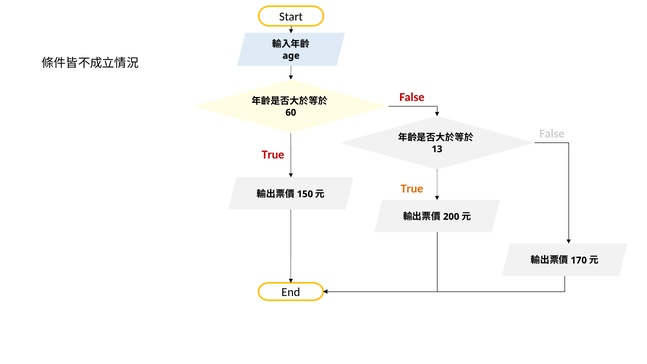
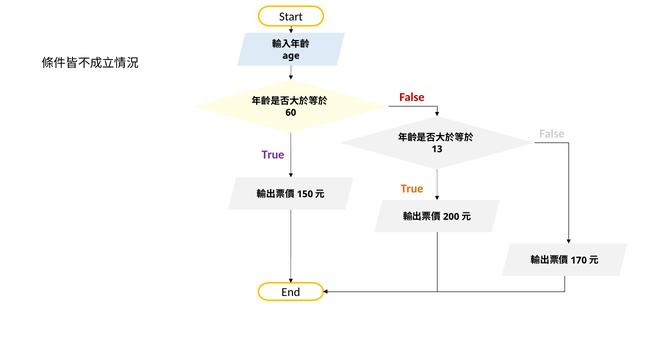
True at (273, 155) colour: red -> purple
